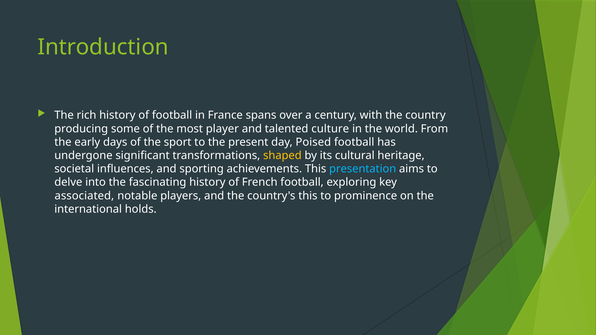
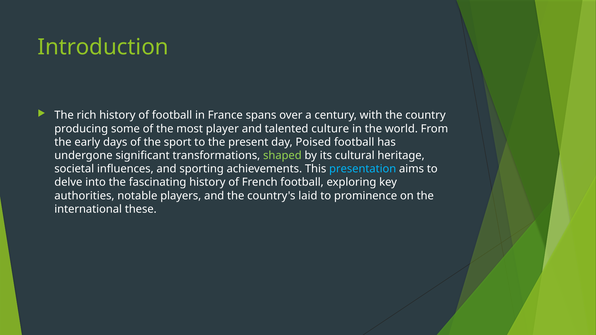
shaped colour: yellow -> light green
associated: associated -> authorities
country's this: this -> laid
holds: holds -> these
